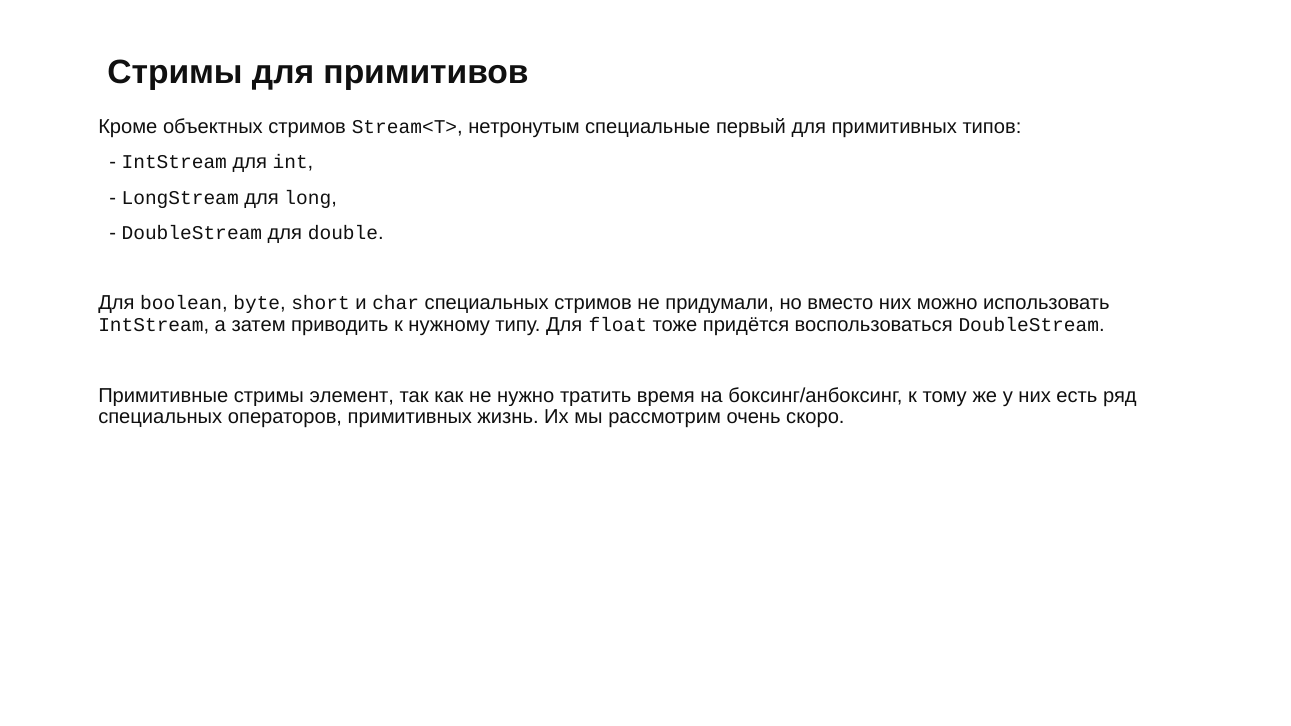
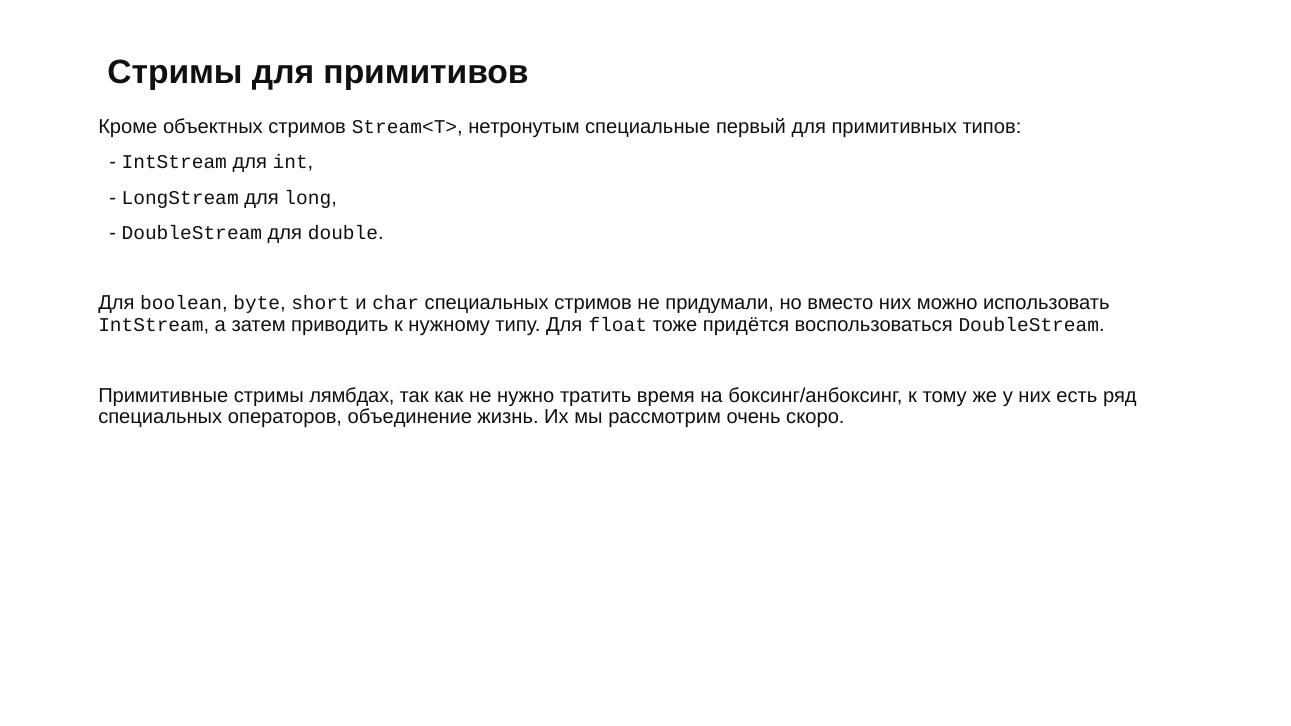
элемент: элемент -> лямбдах
операторов примитивных: примитивных -> объединение
